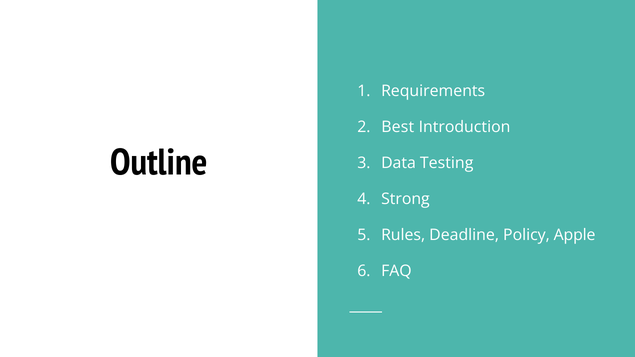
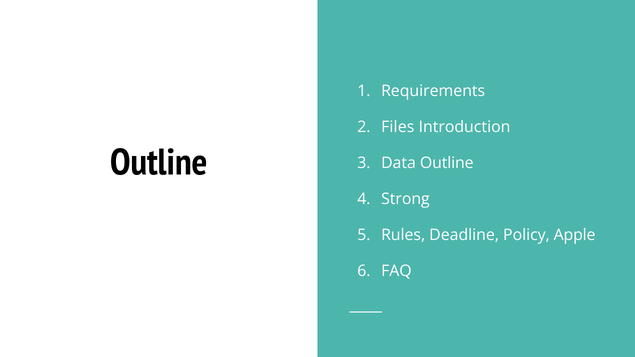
Best: Best -> Files
Data Testing: Testing -> Outline
